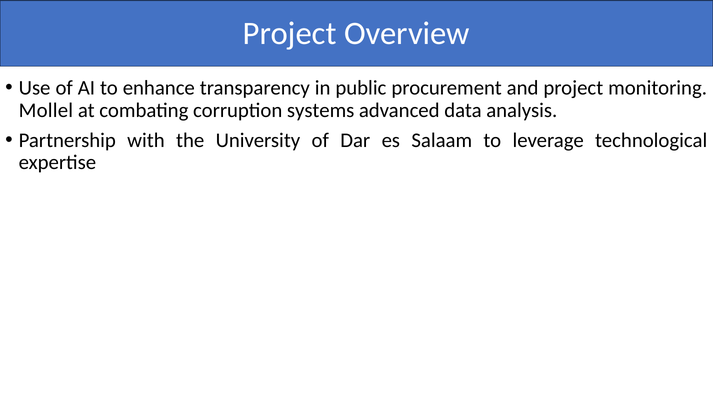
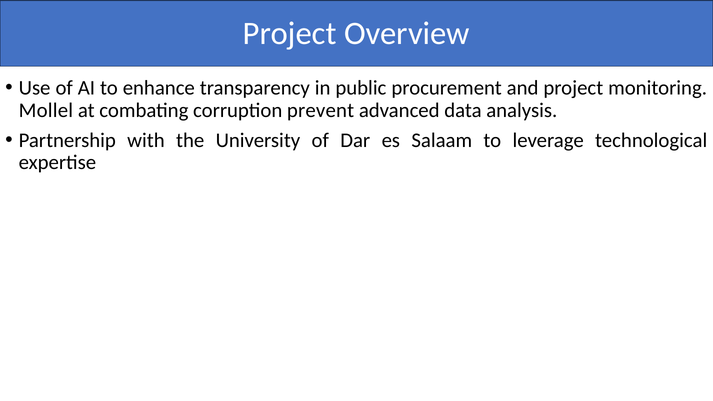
systems: systems -> prevent
